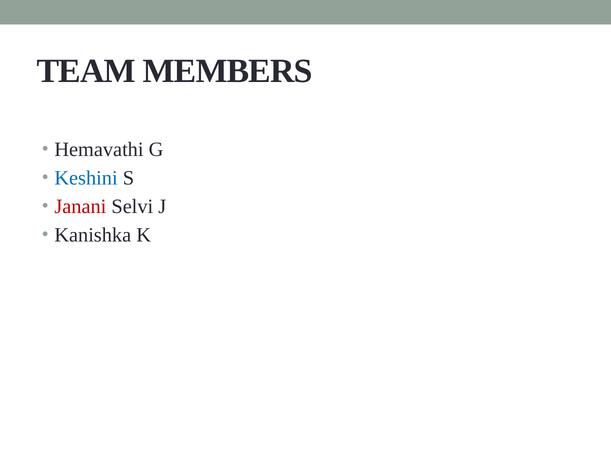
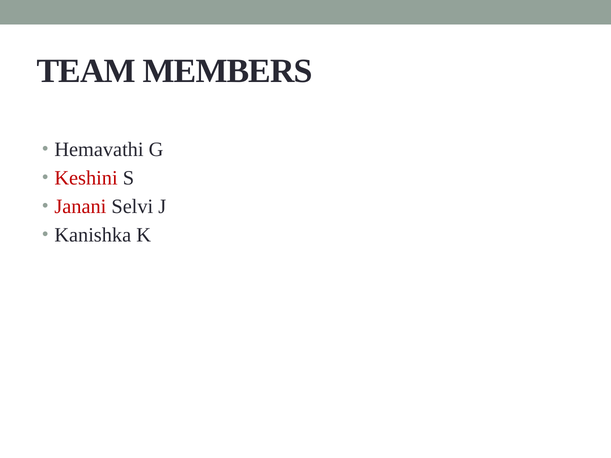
Keshini colour: blue -> red
